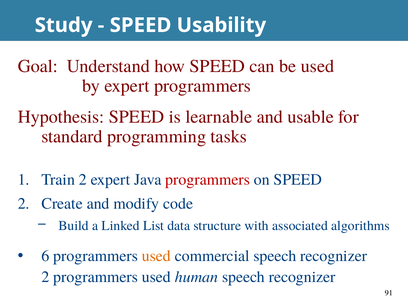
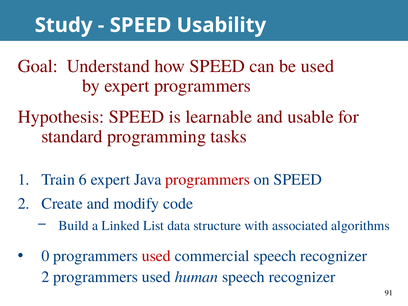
Train 2: 2 -> 6
6: 6 -> 0
used at (156, 256) colour: orange -> red
